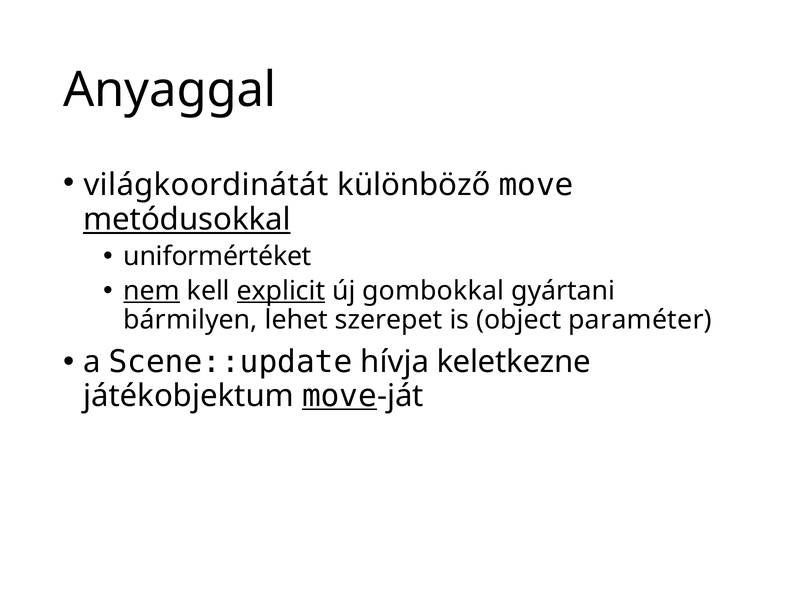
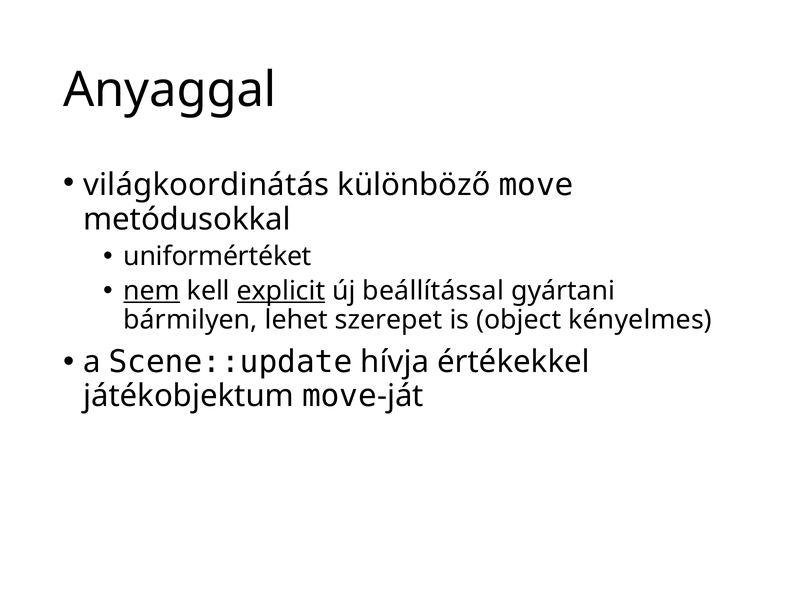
világkoordinátát: világkoordinátát -> világkoordinátás
metódusokkal underline: present -> none
gombokkal: gombokkal -> beállítással
paraméter: paraméter -> kényelmes
keletkezne: keletkezne -> értékekkel
move at (339, 396) underline: present -> none
